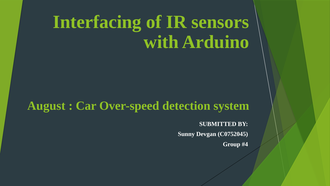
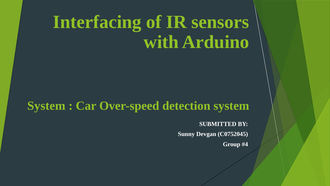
August at (46, 105): August -> System
